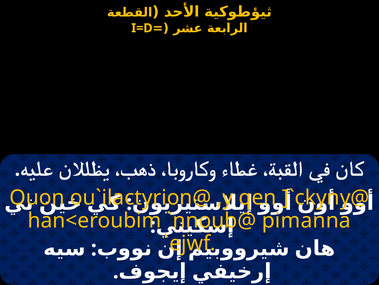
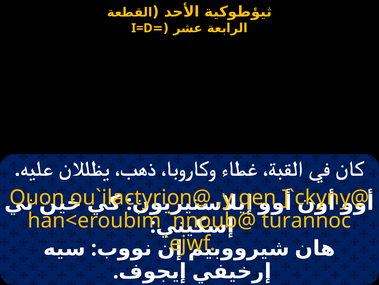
pimanna: pimanna -> turannoc
